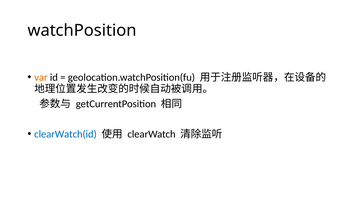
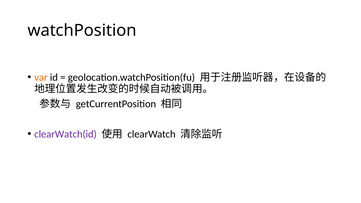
clearWatch(id colour: blue -> purple
